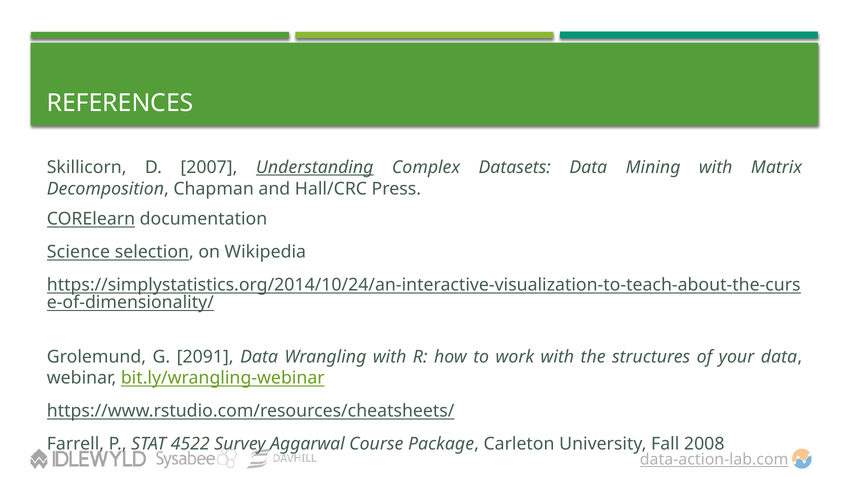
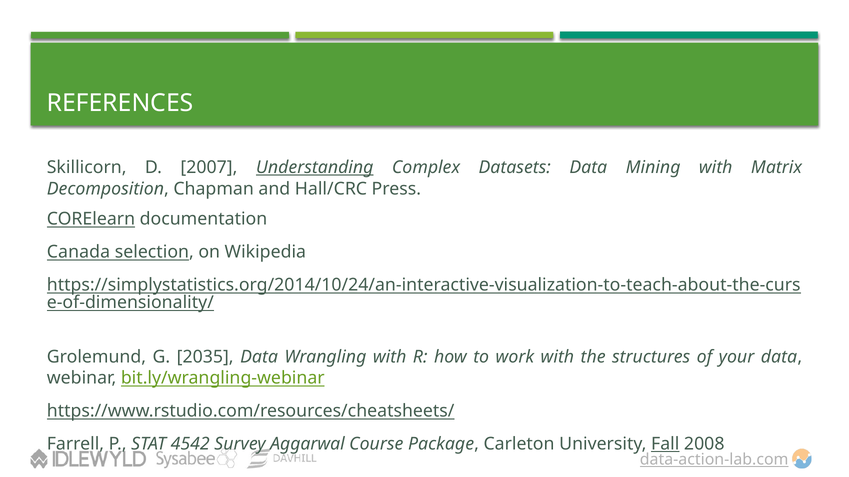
Science: Science -> Canada
2091: 2091 -> 2035
4522: 4522 -> 4542
Fall underline: none -> present
